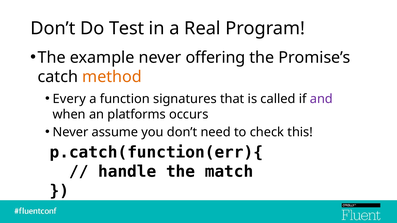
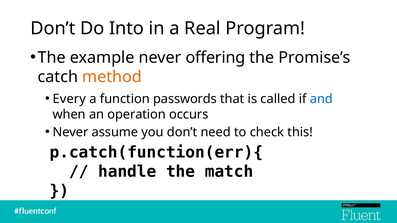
Test: Test -> Into
signatures: signatures -> passwords
and colour: purple -> blue
platforms: platforms -> operation
